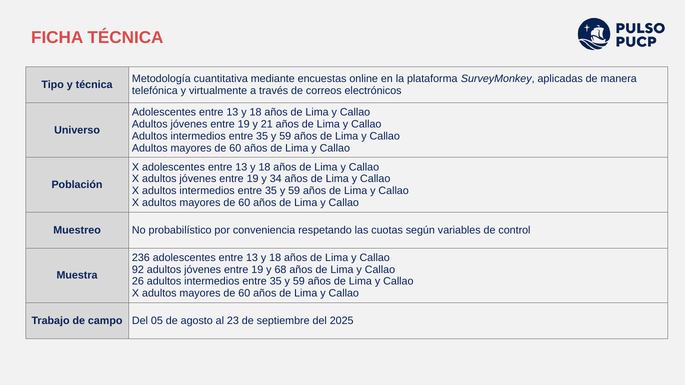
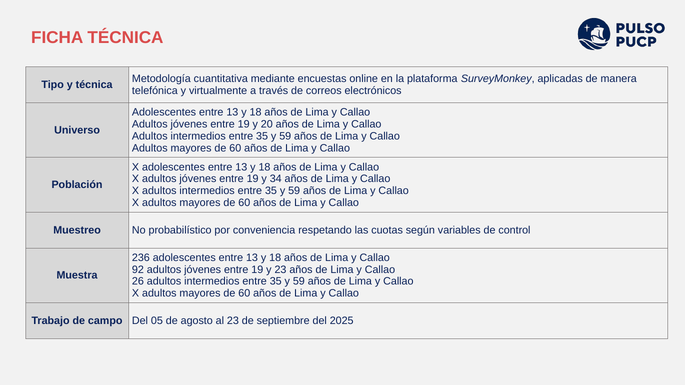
21: 21 -> 20
y 68: 68 -> 23
